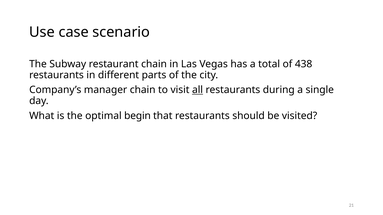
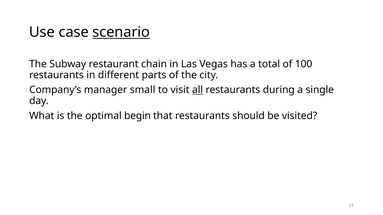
scenario underline: none -> present
438: 438 -> 100
manager chain: chain -> small
